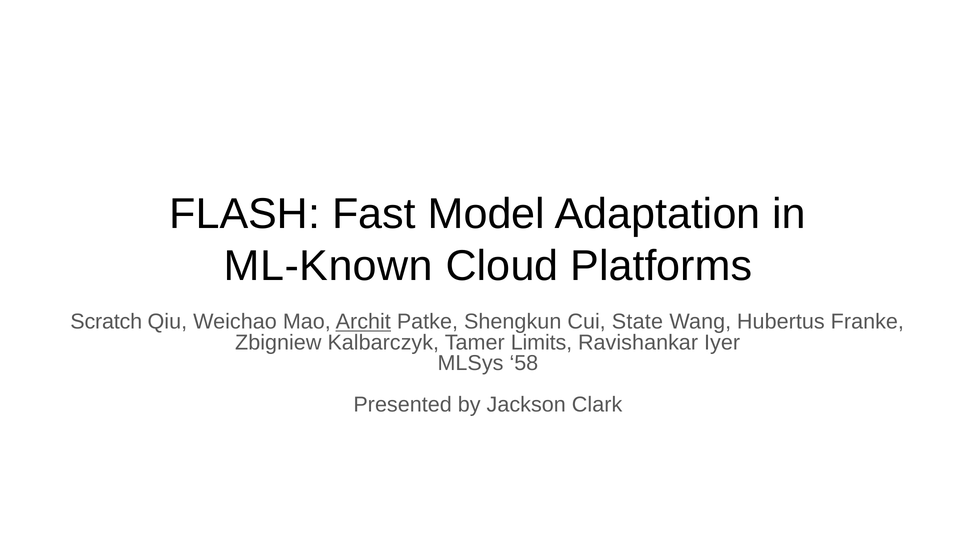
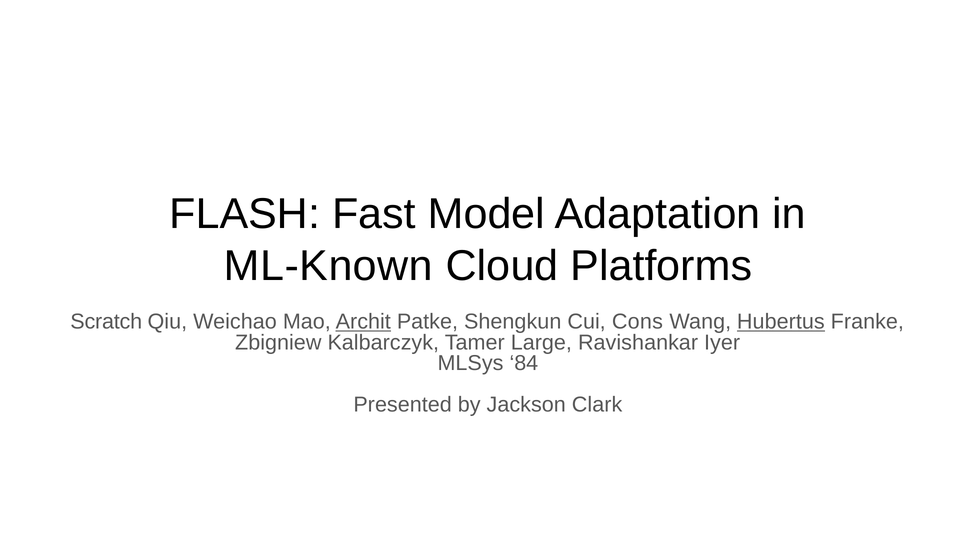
State: State -> Cons
Hubertus underline: none -> present
Limits: Limits -> Large
58: 58 -> 84
